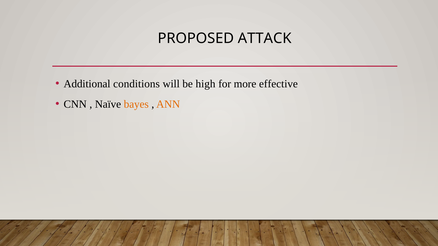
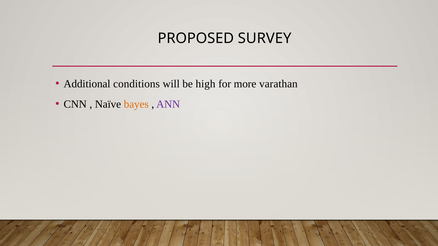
ATTACK: ATTACK -> SURVEY
effective: effective -> varathan
ANN colour: orange -> purple
